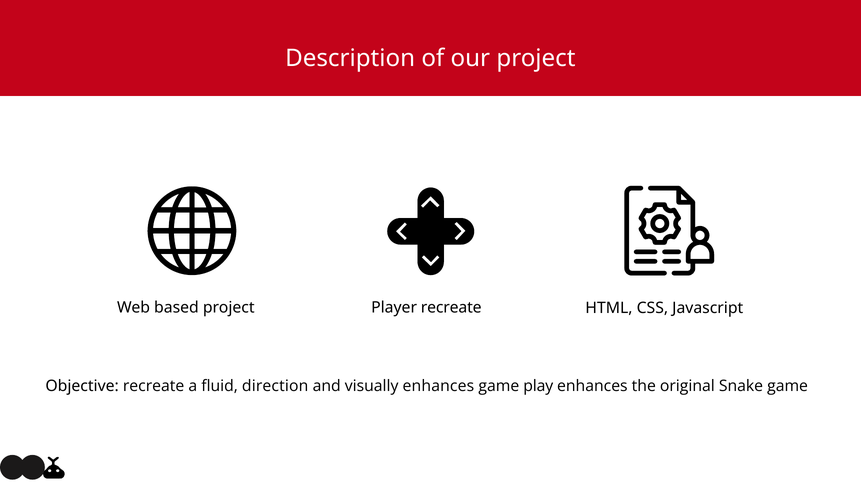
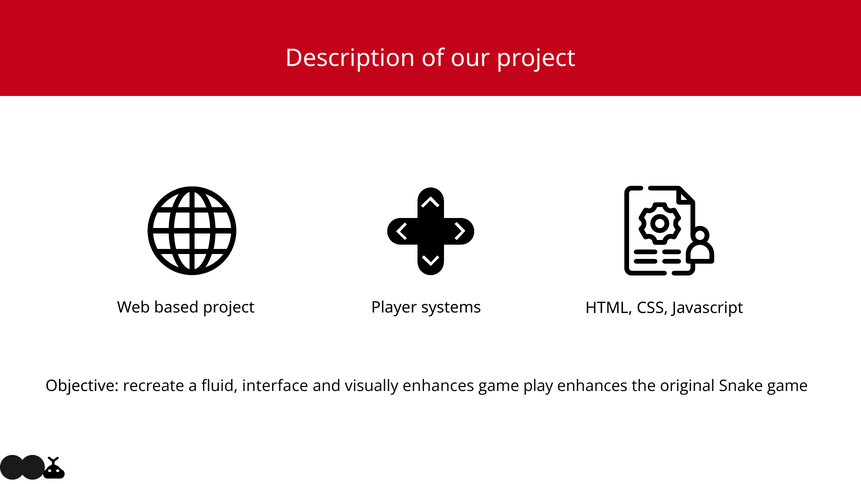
Player recreate: recreate -> systems
direction: direction -> interface
